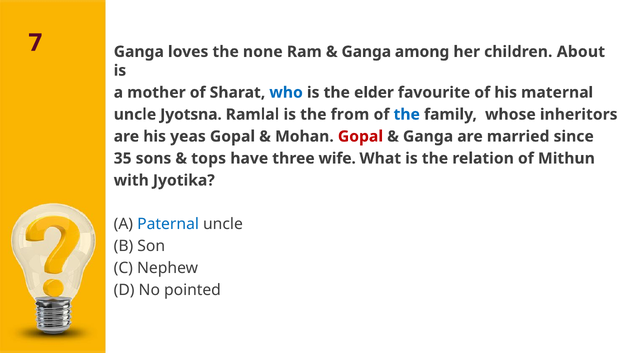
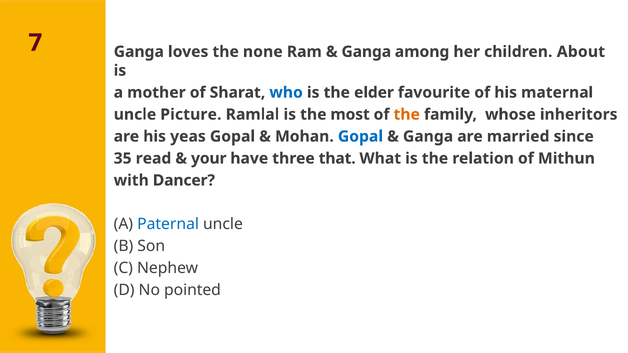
Jyotsna: Jyotsna -> Picture
from: from -> most
the at (407, 115) colour: blue -> orange
Gopal at (360, 137) colour: red -> blue
sons: sons -> read
tops: tops -> your
wife: wife -> that
Jyotika: Jyotika -> Dancer
